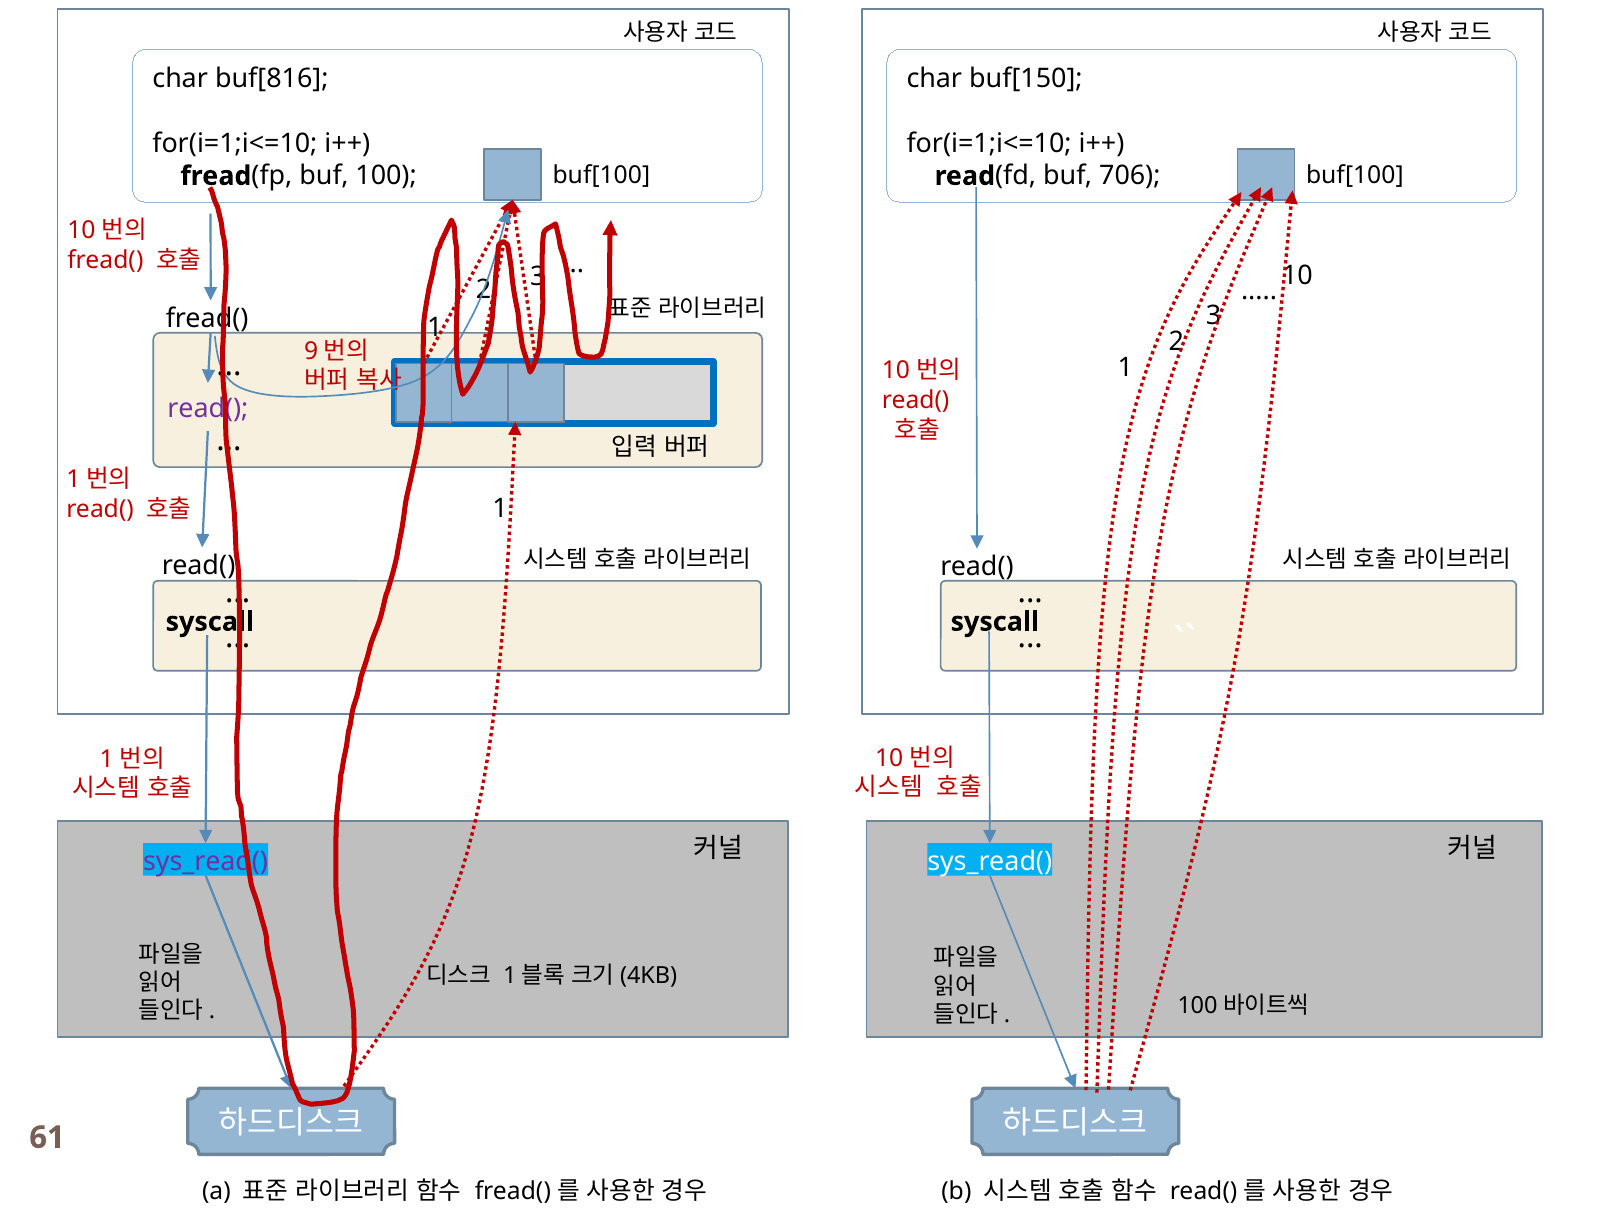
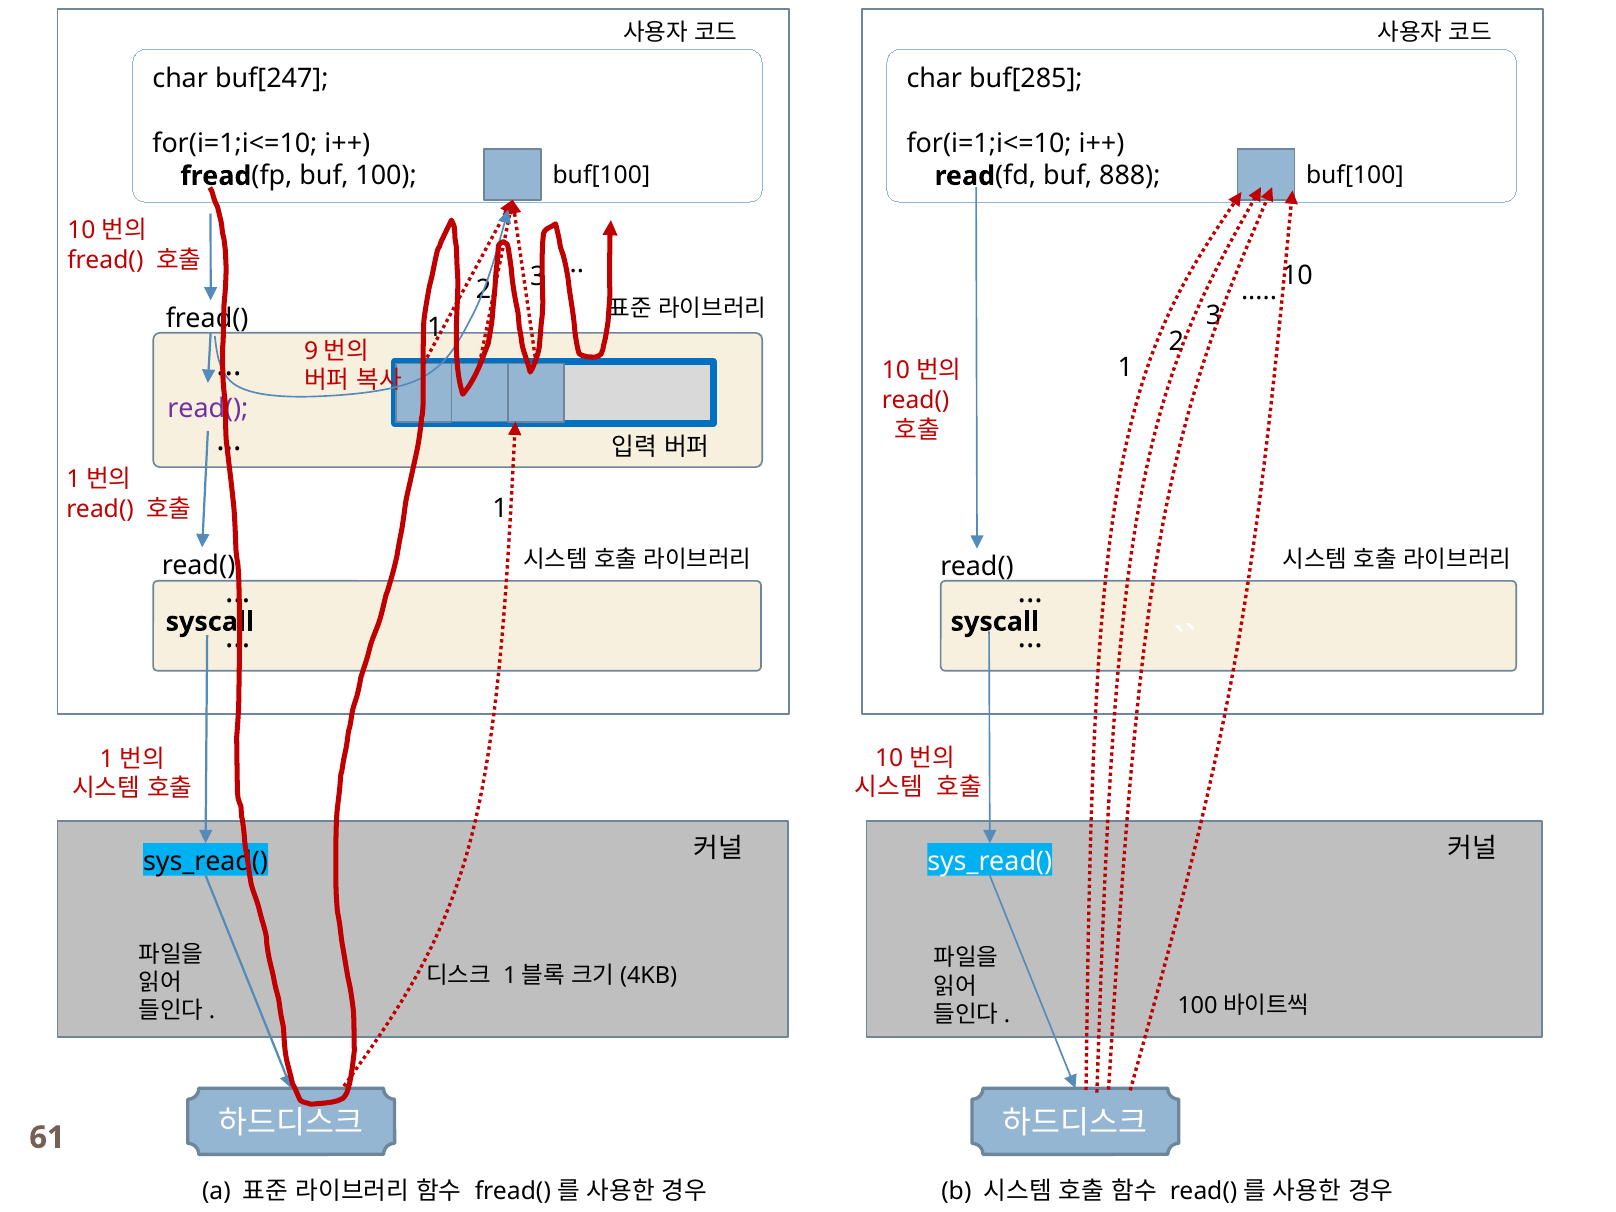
buf[816: buf[816 -> buf[247
buf[150: buf[150 -> buf[285
706: 706 -> 888
sys_read( at (206, 861) colour: purple -> black
